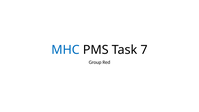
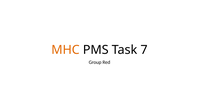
MHC colour: blue -> orange
